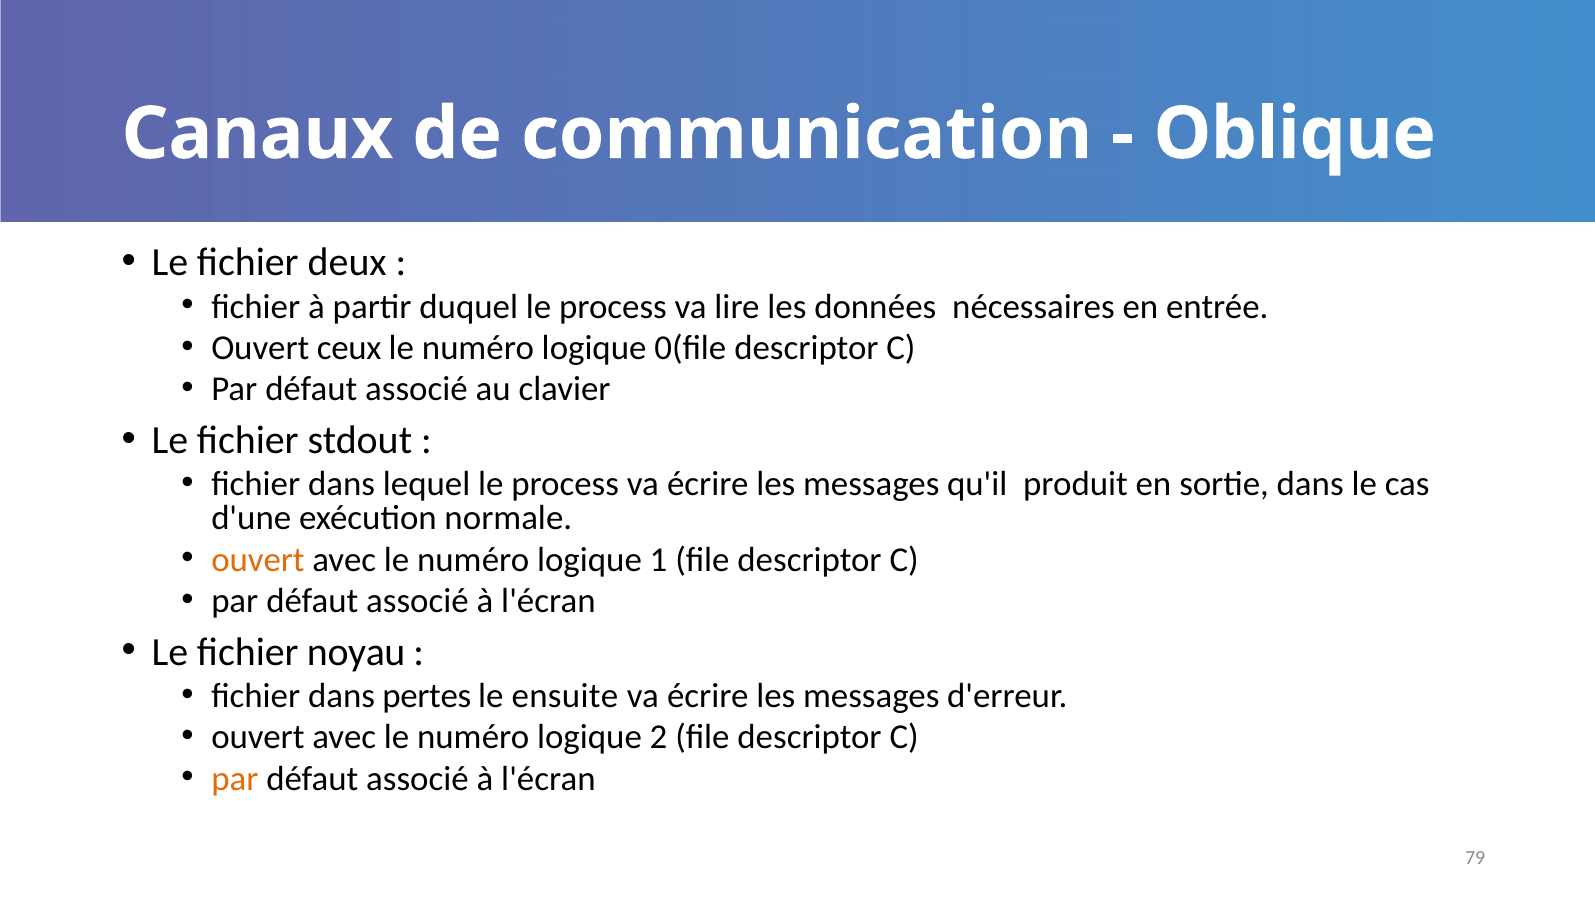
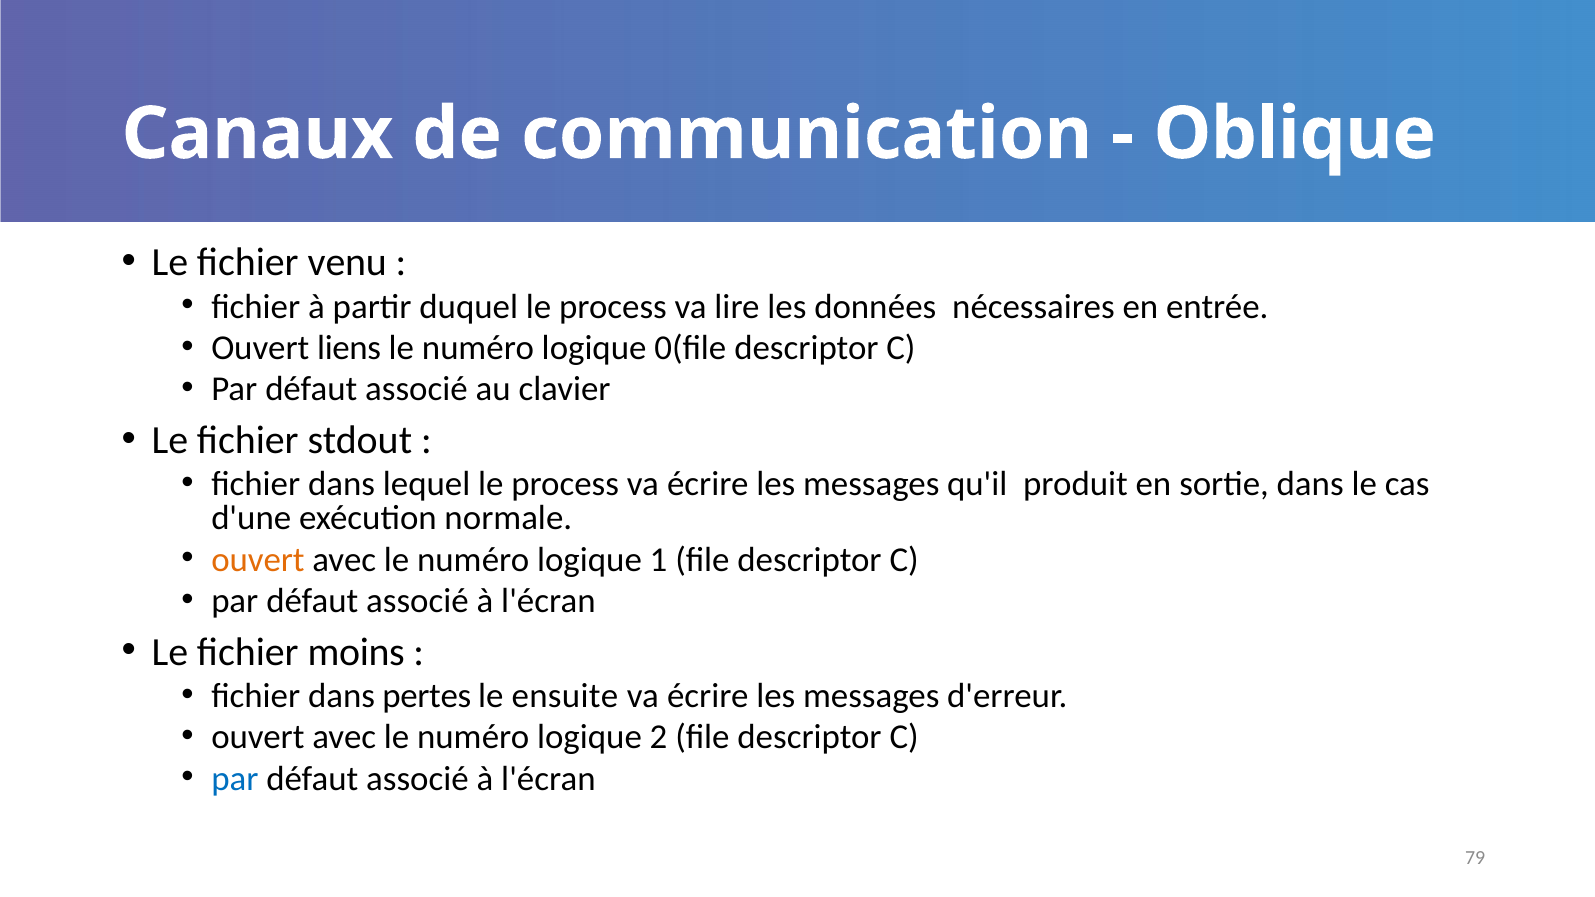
deux: deux -> venu
ceux: ceux -> liens
noyau: noyau -> moins
par at (235, 779) colour: orange -> blue
